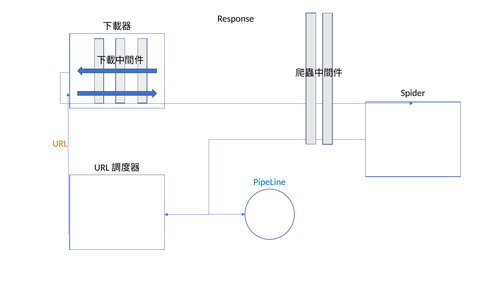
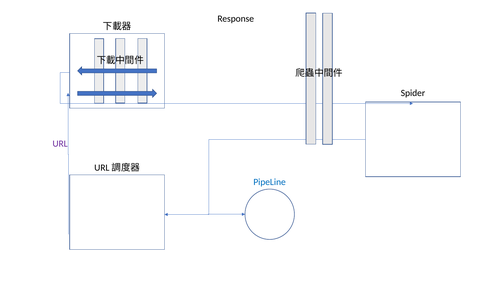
URL colour: orange -> purple
